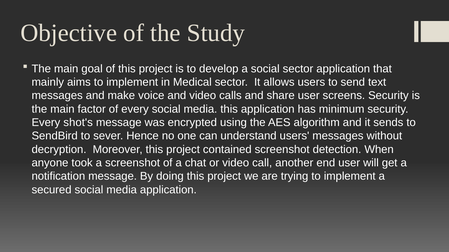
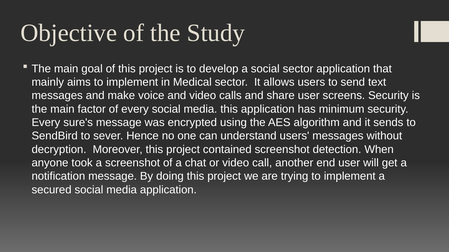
shot's: shot's -> sure's
